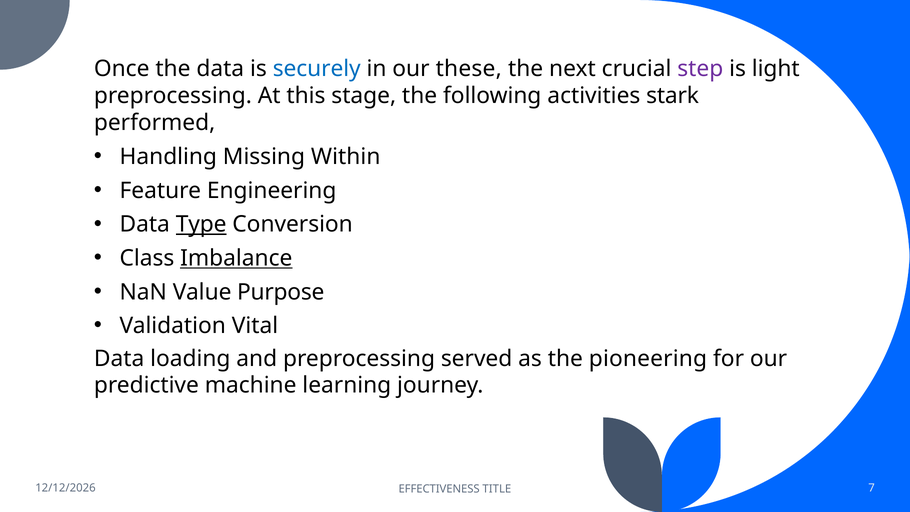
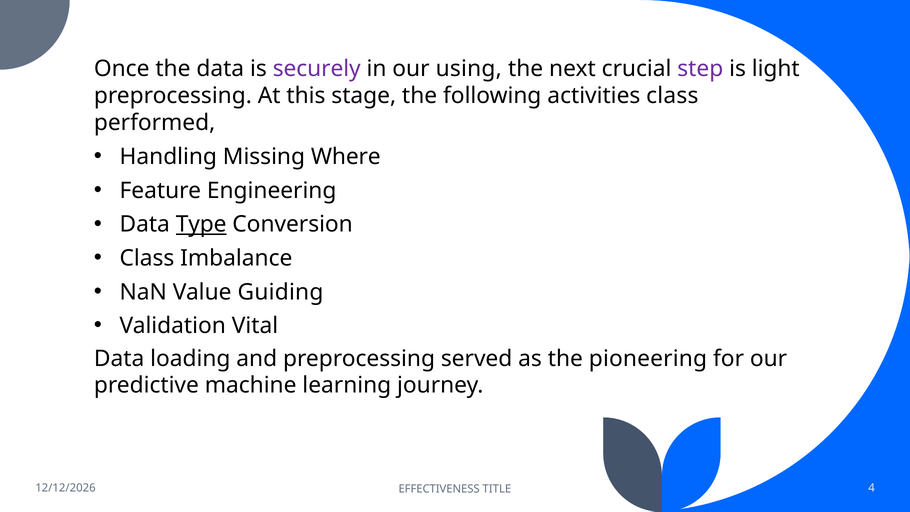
securely colour: blue -> purple
these: these -> using
activities stark: stark -> class
Within: Within -> Where
Imbalance underline: present -> none
Purpose: Purpose -> Guiding
7: 7 -> 4
